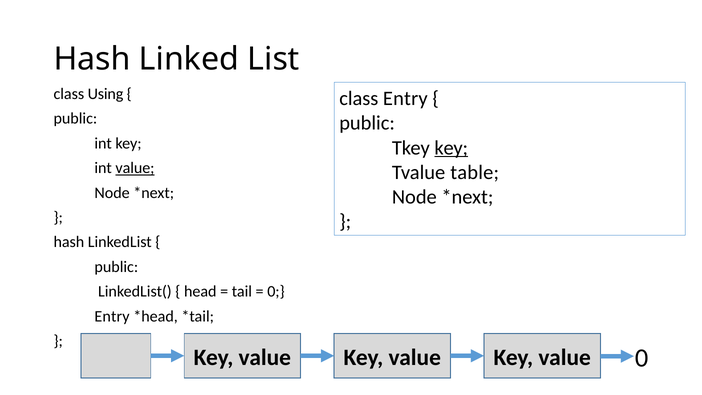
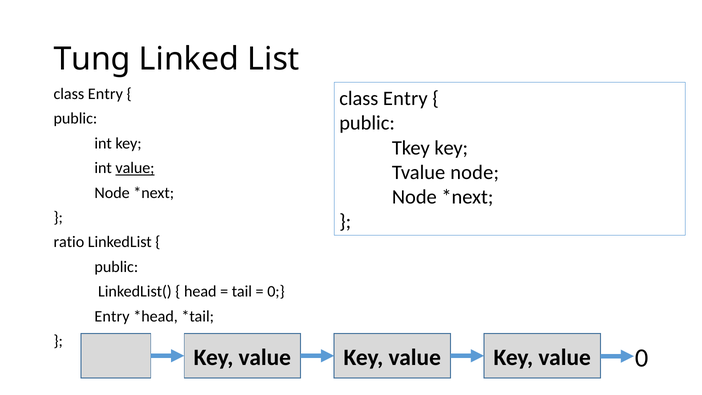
Hash at (92, 59): Hash -> Tung
Using at (106, 94): Using -> Entry
key at (451, 148) underline: present -> none
Tvalue table: table -> node
hash at (69, 242): hash -> ratio
